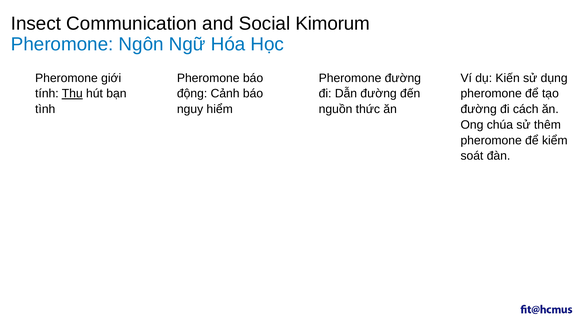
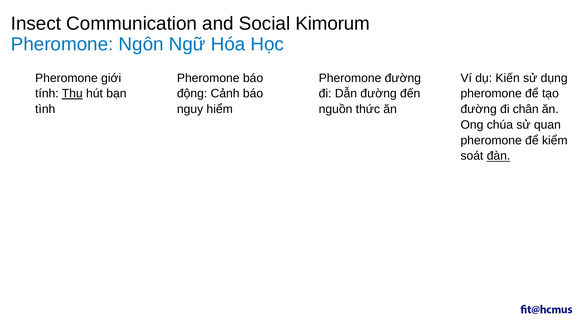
cách: cách -> chân
thêm: thêm -> quan
đàn underline: none -> present
